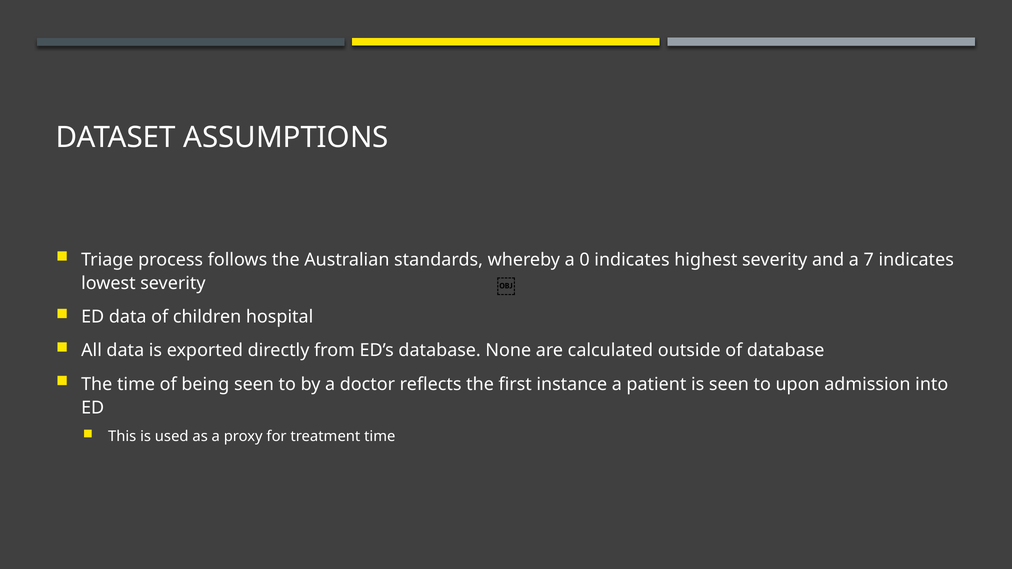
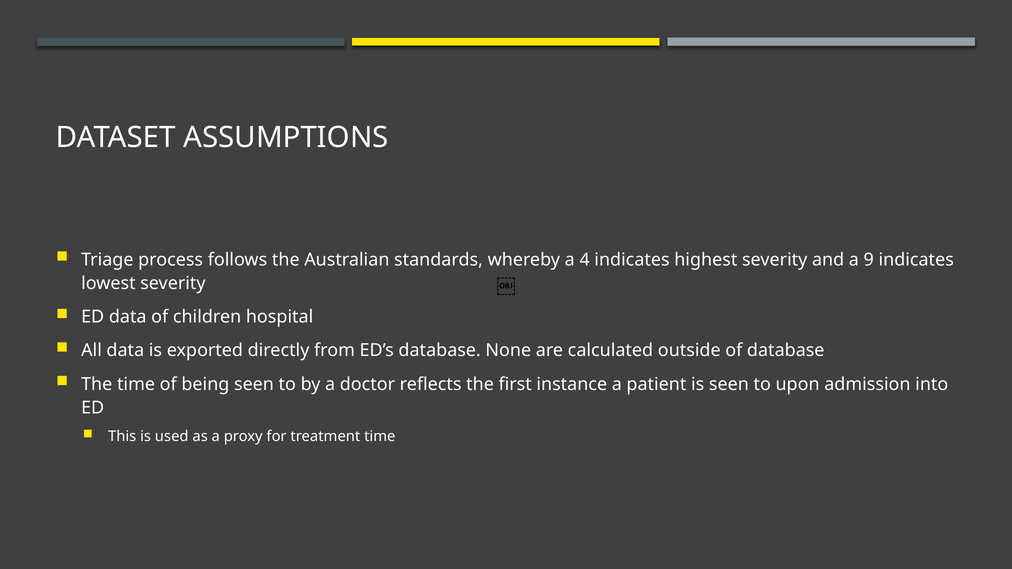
0: 0 -> 4
7: 7 -> 9
